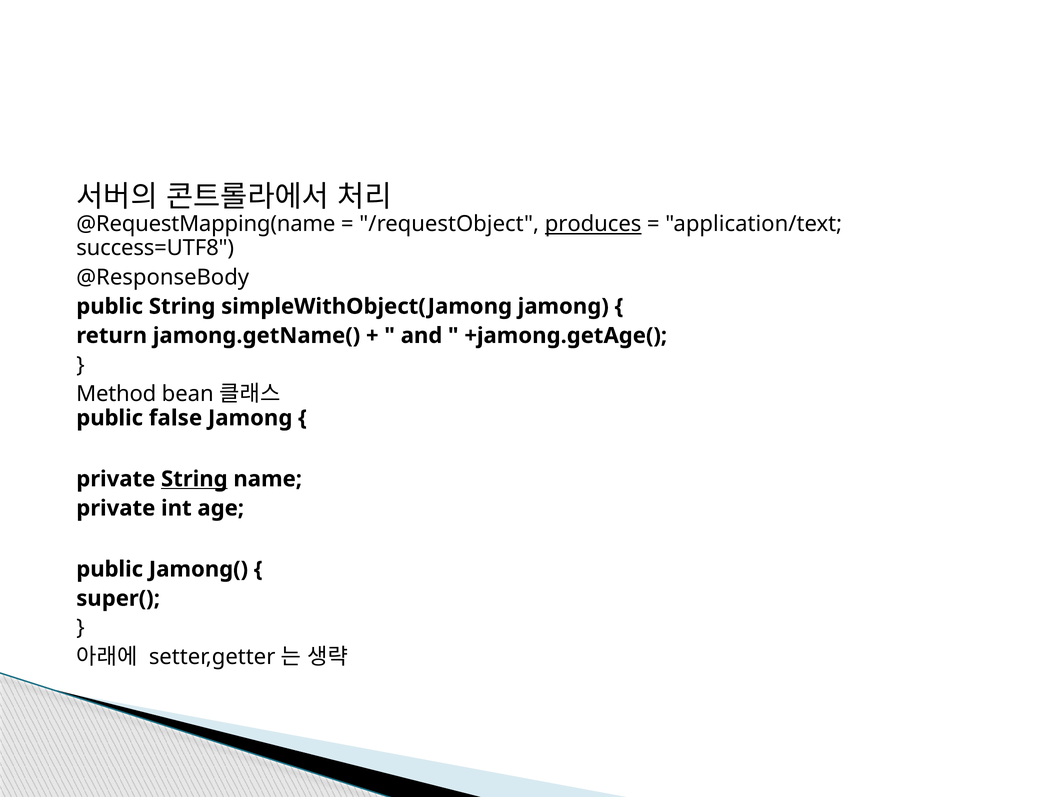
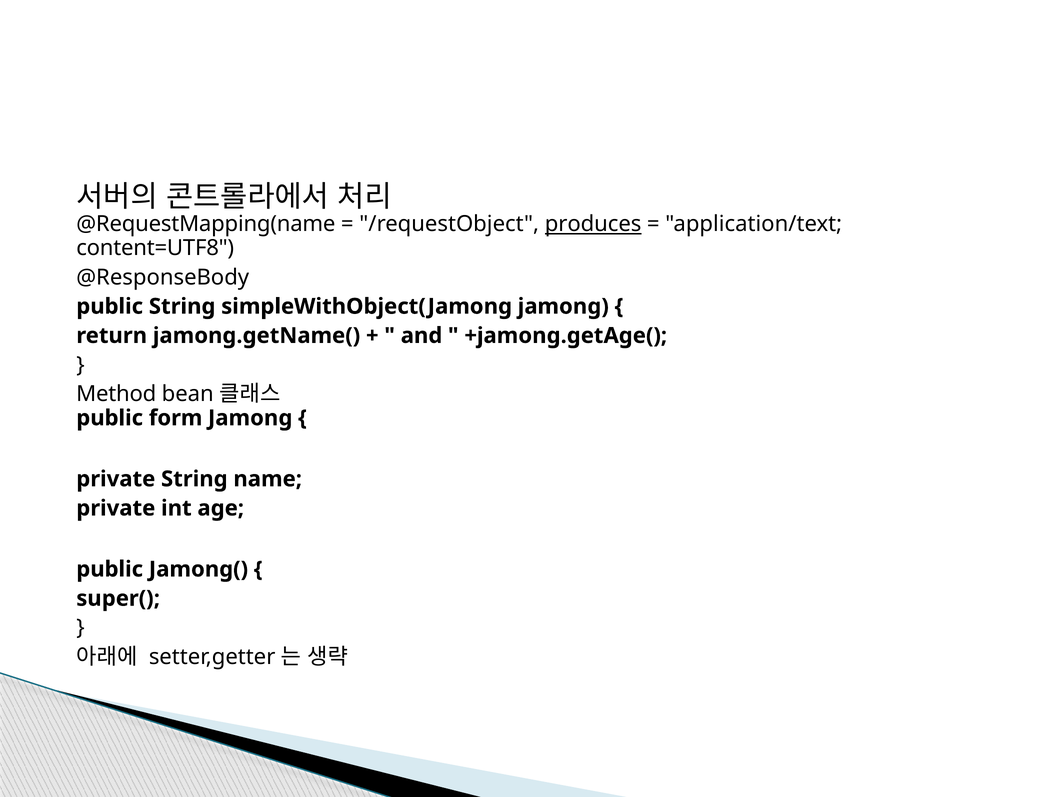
success=UTF8: success=UTF8 -> content=UTF8
false: false -> form
String at (194, 479) underline: present -> none
